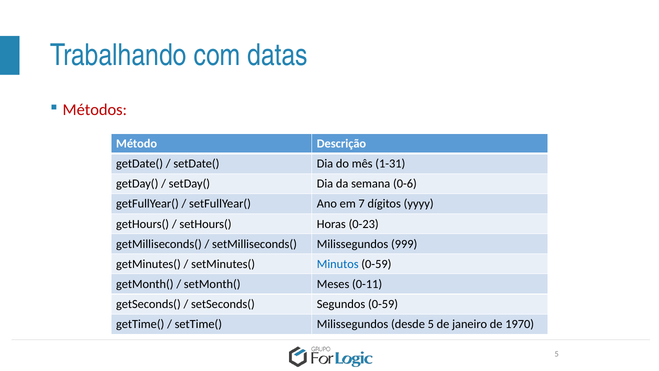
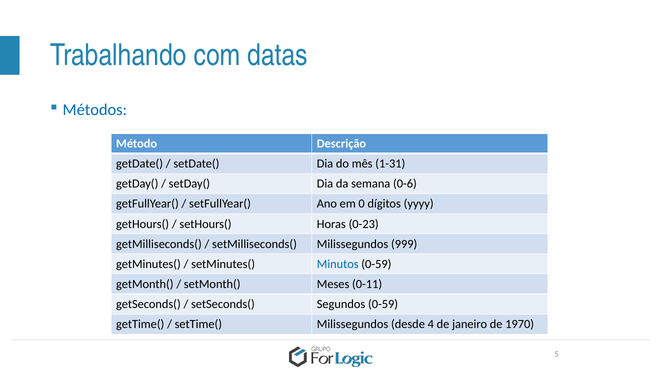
Métodos colour: red -> blue
7: 7 -> 0
desde 5: 5 -> 4
